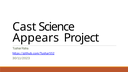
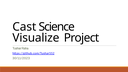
Appears: Appears -> Visualize
